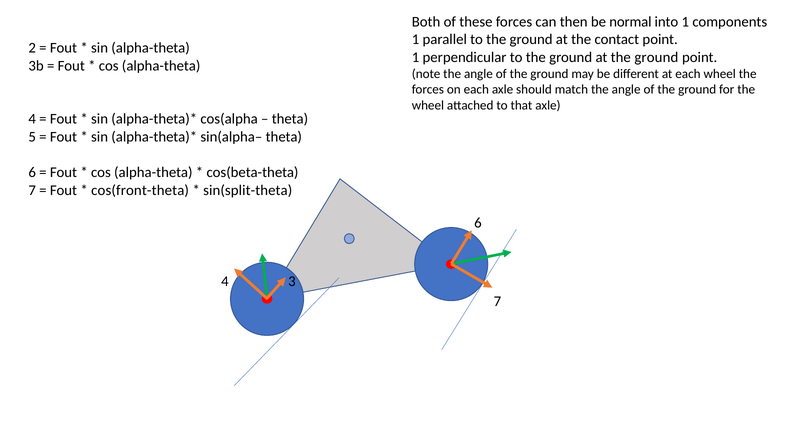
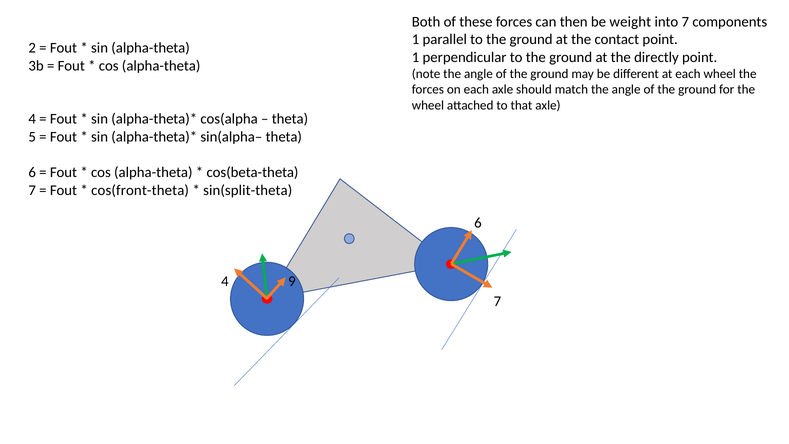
normal: normal -> weight
into 1: 1 -> 7
at the ground: ground -> directly
3: 3 -> 9
